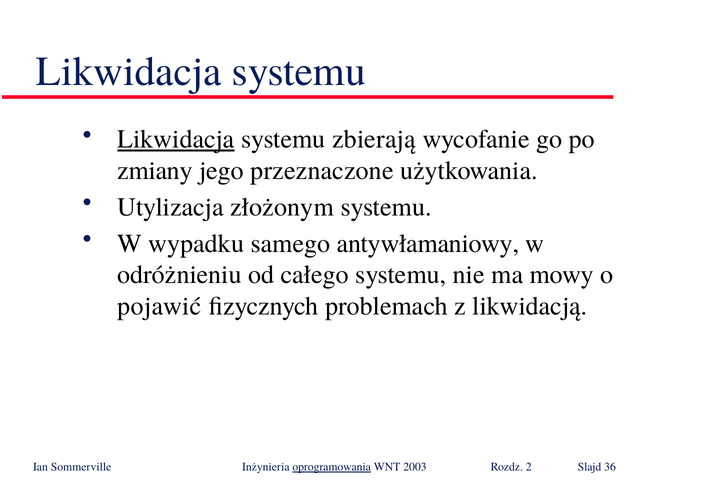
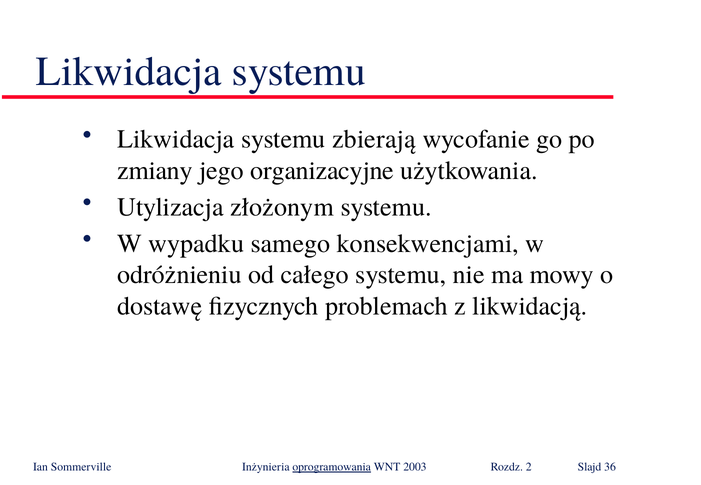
Likwidacja at (176, 139) underline: present -> none
przeznaczone: przeznaczone -> organizacyjne
antywłamaniowy: antywłamaniowy -> konsekwencjami
pojawić: pojawić -> dostawę
